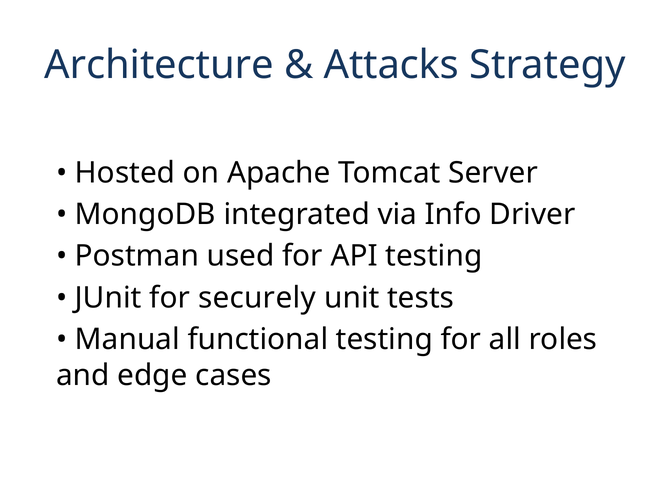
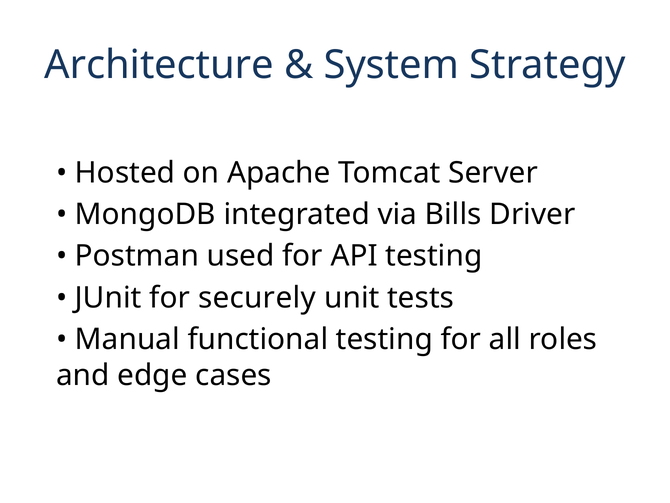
Attacks: Attacks -> System
Info: Info -> Bills
